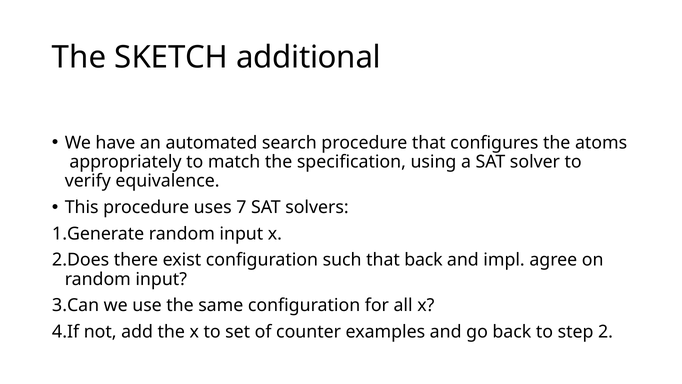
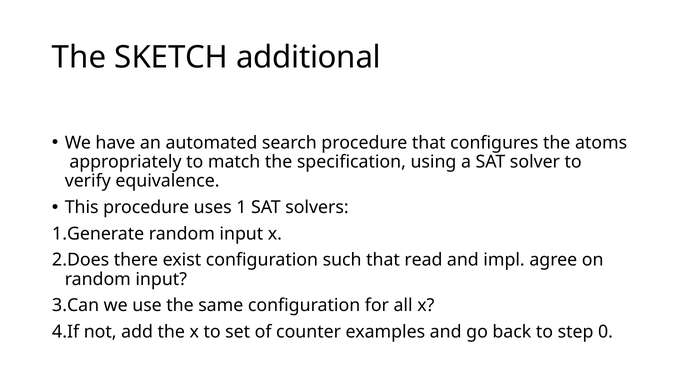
7: 7 -> 1
that back: back -> read
2: 2 -> 0
